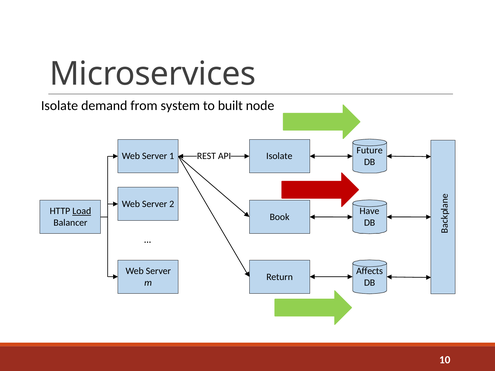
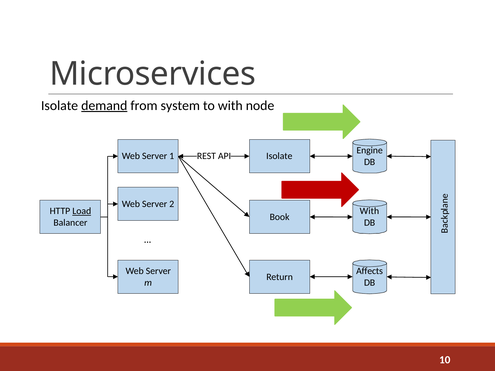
demand underline: none -> present
to built: built -> with
Future: Future -> Engine
Have at (369, 211): Have -> With
